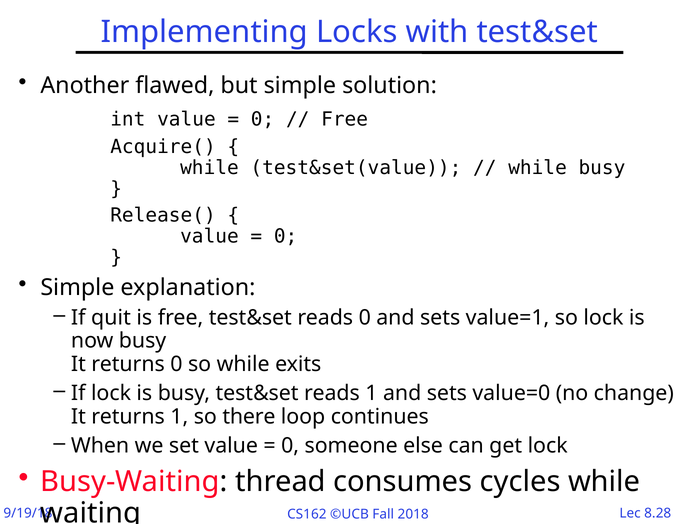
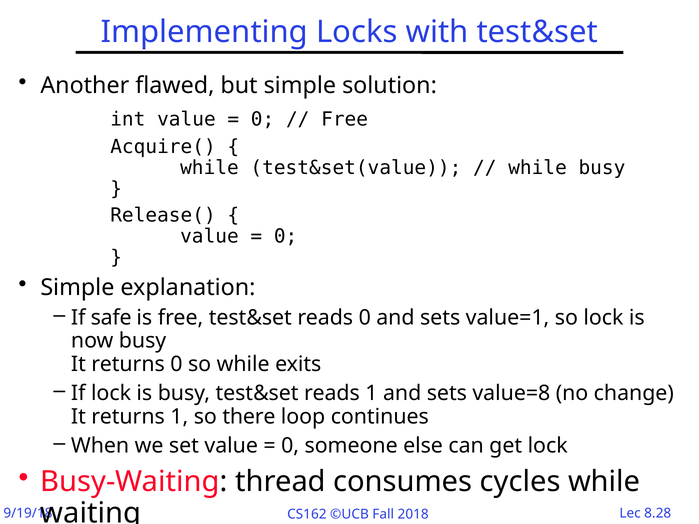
quit: quit -> safe
value=0: value=0 -> value=8
